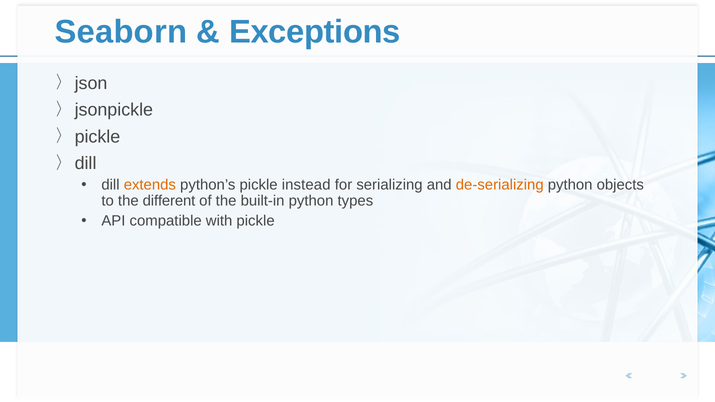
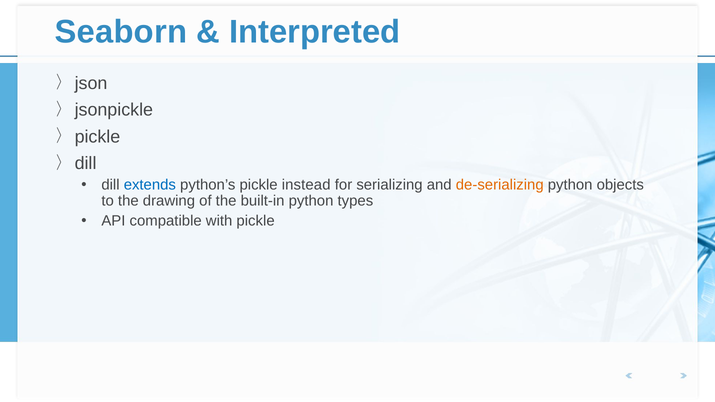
Exceptions: Exceptions -> Interpreted
extends colour: orange -> blue
different: different -> drawing
